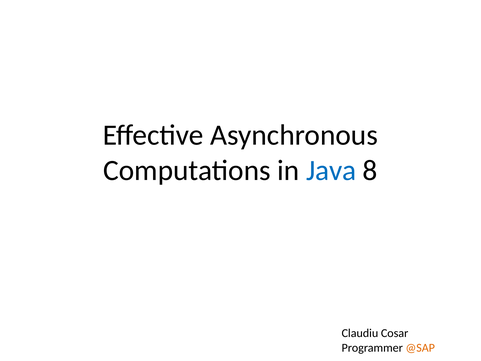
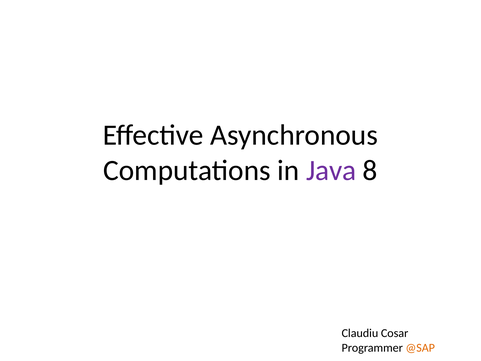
Java colour: blue -> purple
